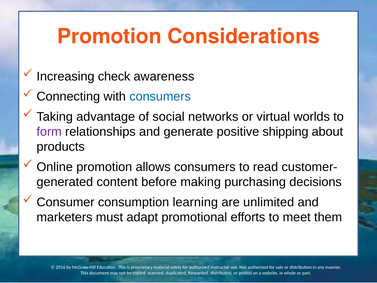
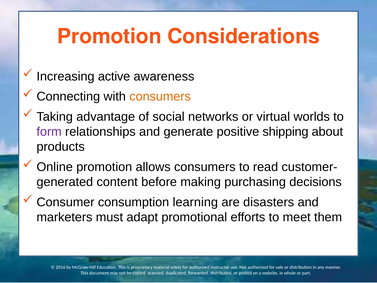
check: check -> active
consumers at (160, 96) colour: blue -> orange
unlimited: unlimited -> disasters
